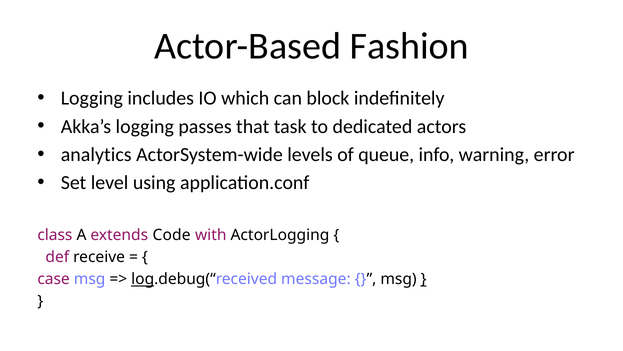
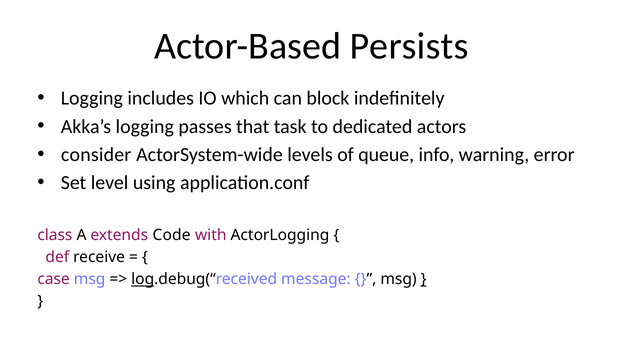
Fashion: Fashion -> Persists
analytics: analytics -> consider
